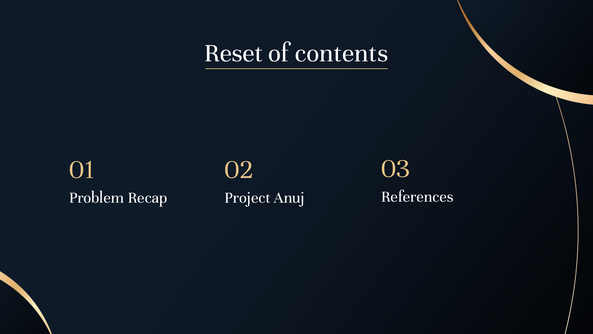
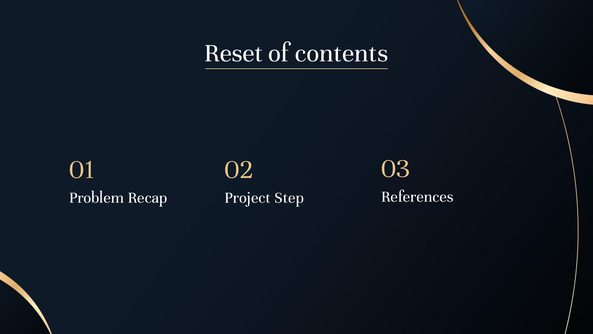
Anuj: Anuj -> Step
